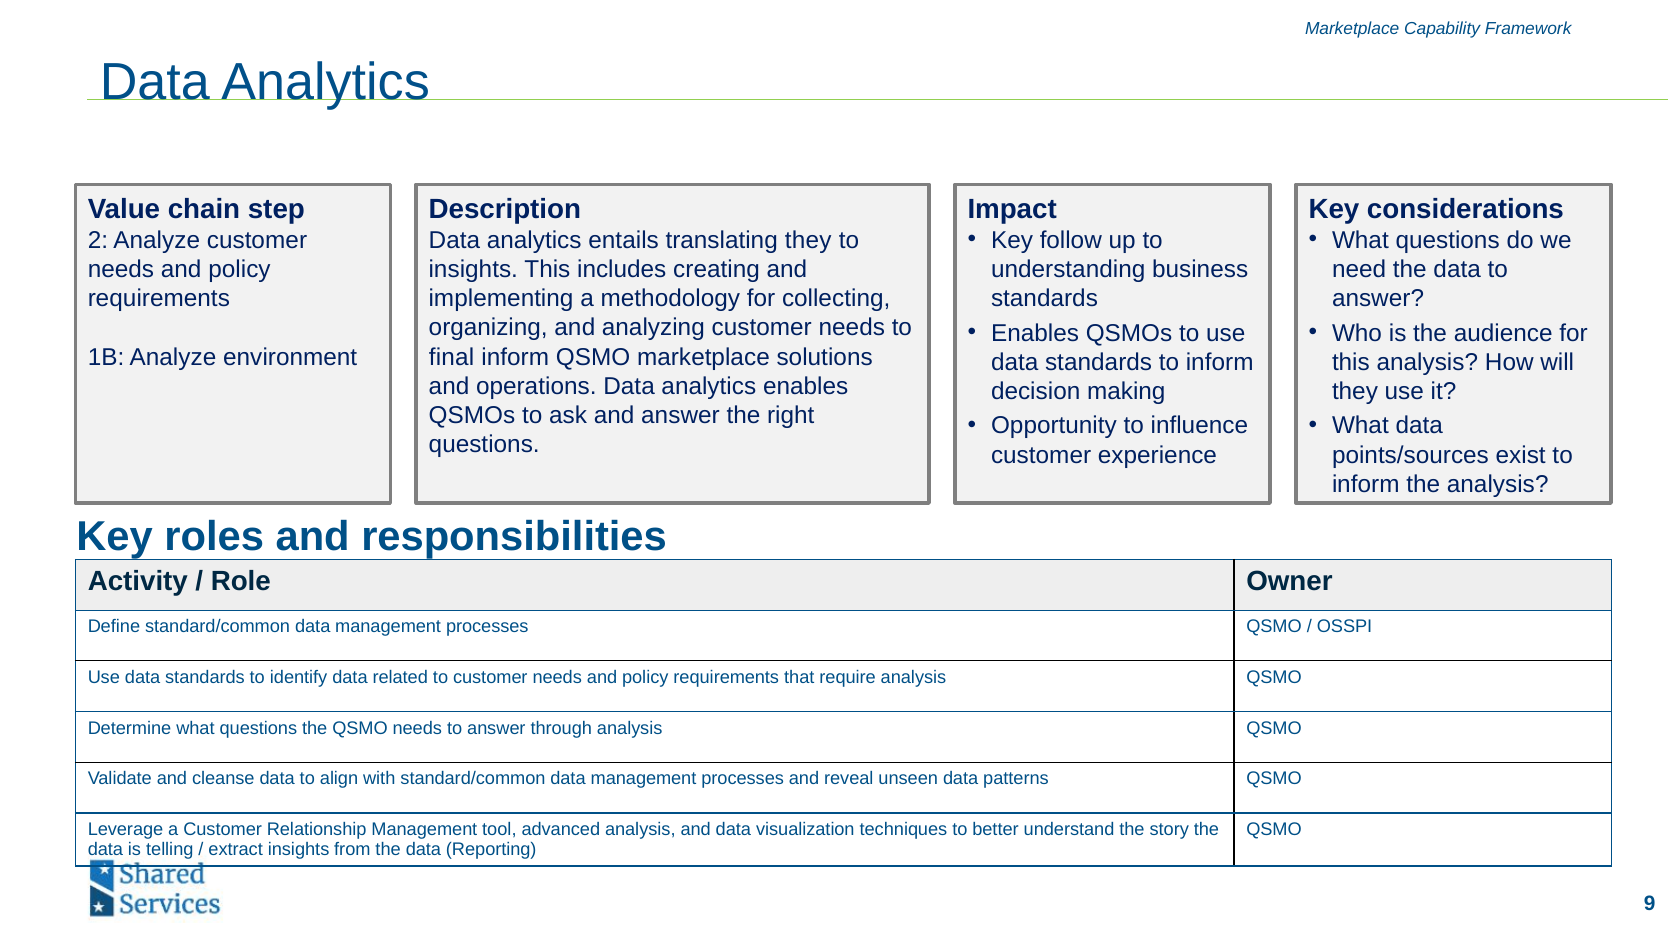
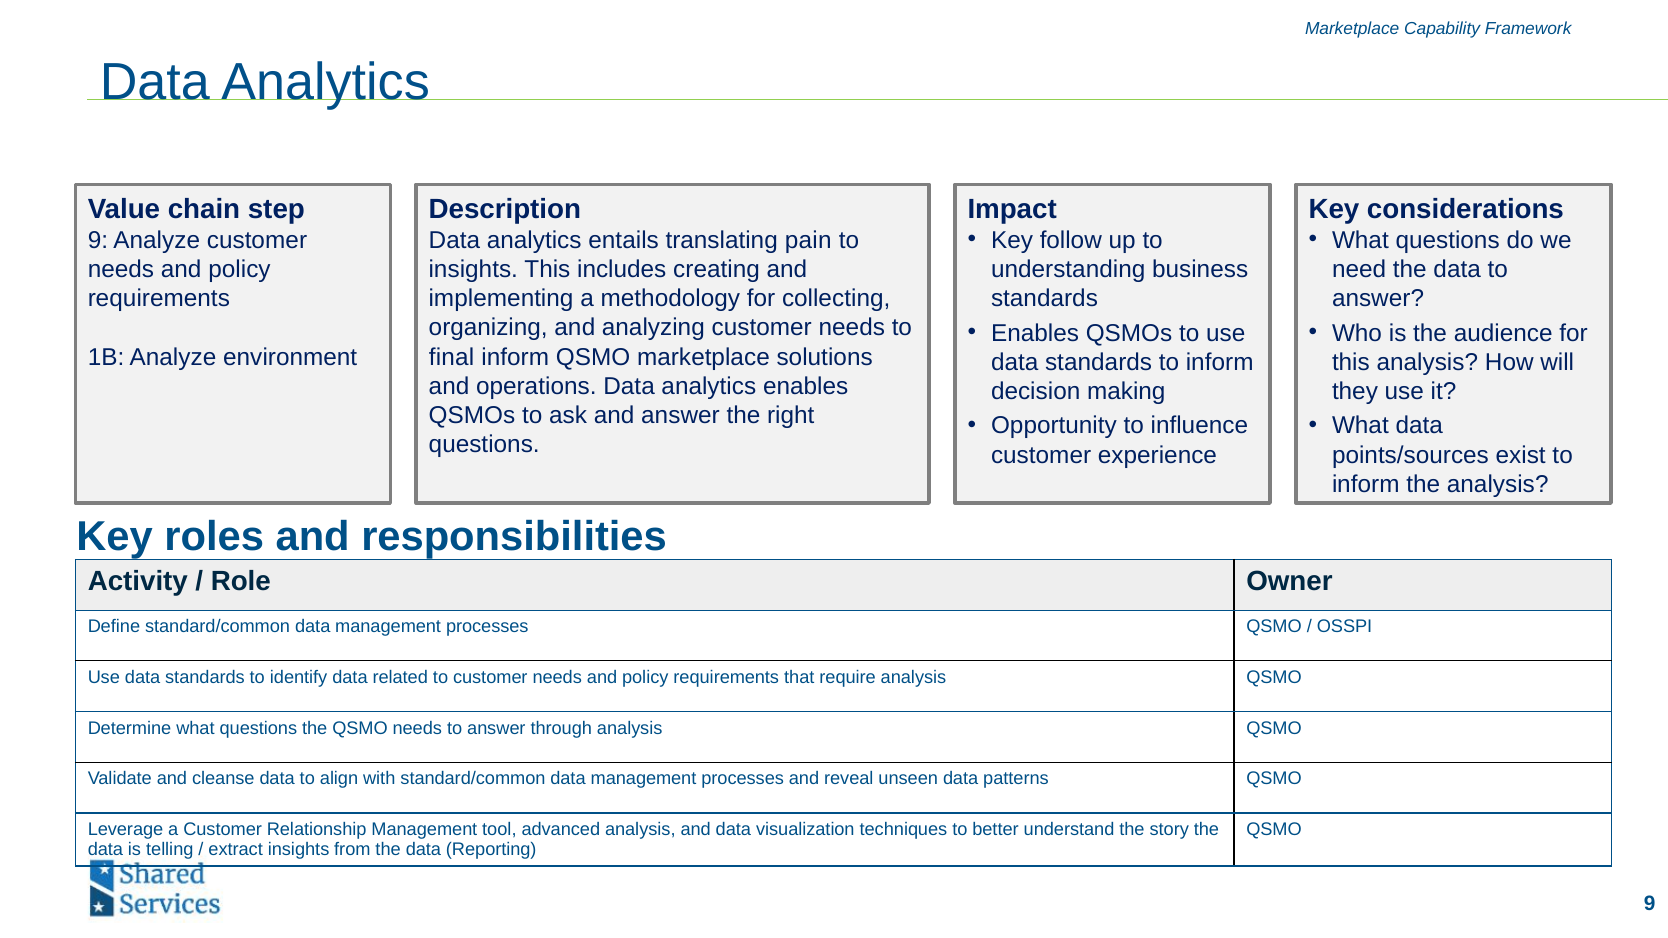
2 at (98, 240): 2 -> 9
translating they: they -> pain
